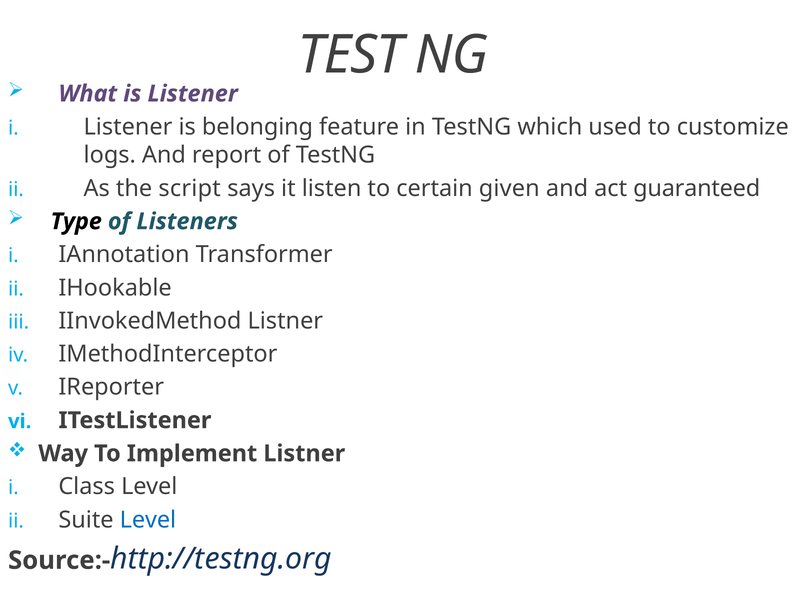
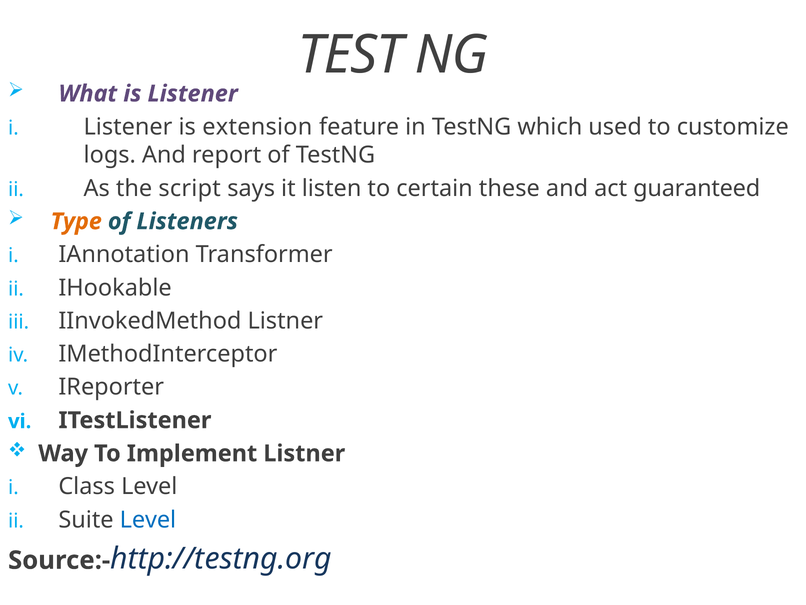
belonging: belonging -> extension
given: given -> these
Type colour: black -> orange
